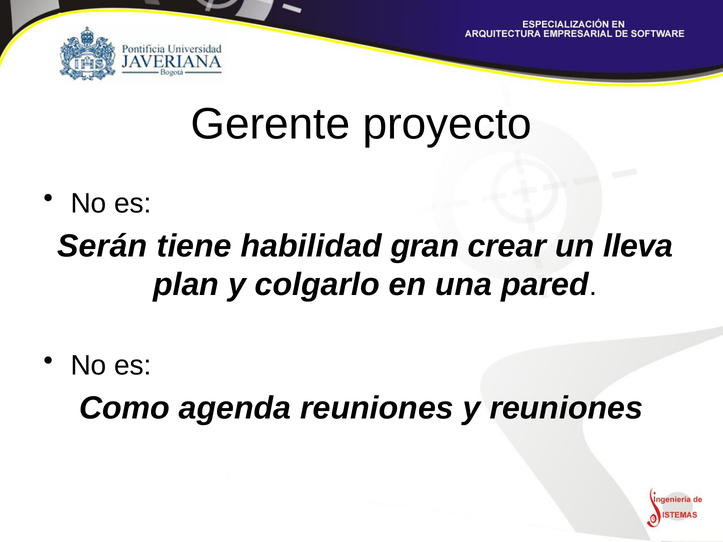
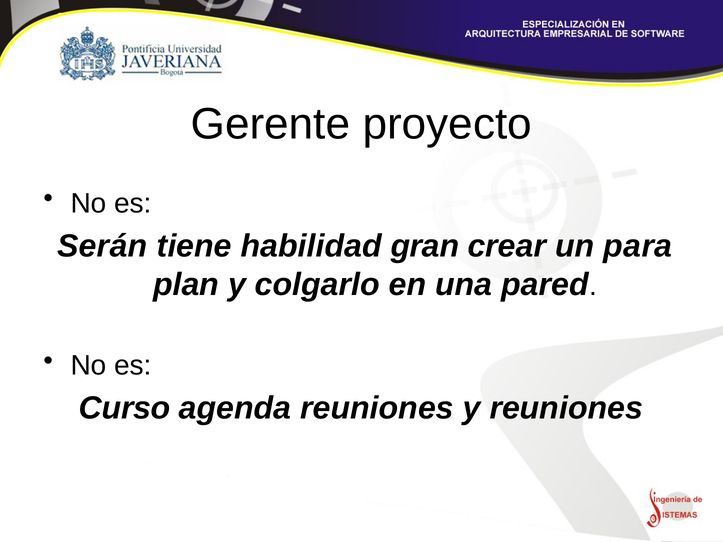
lleva: lleva -> para
Como: Como -> Curso
